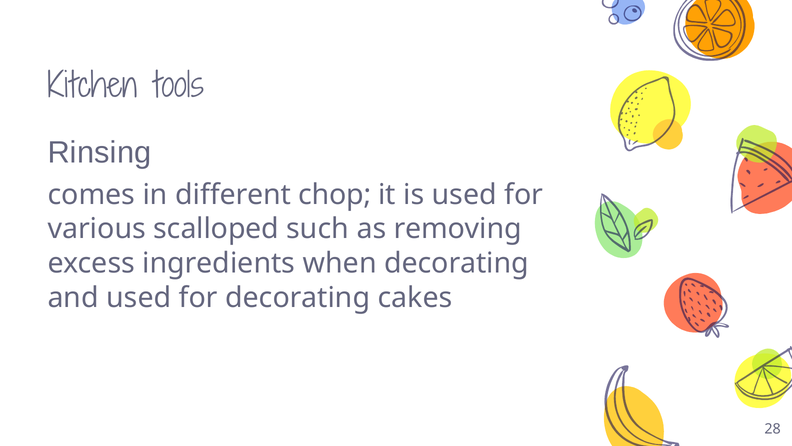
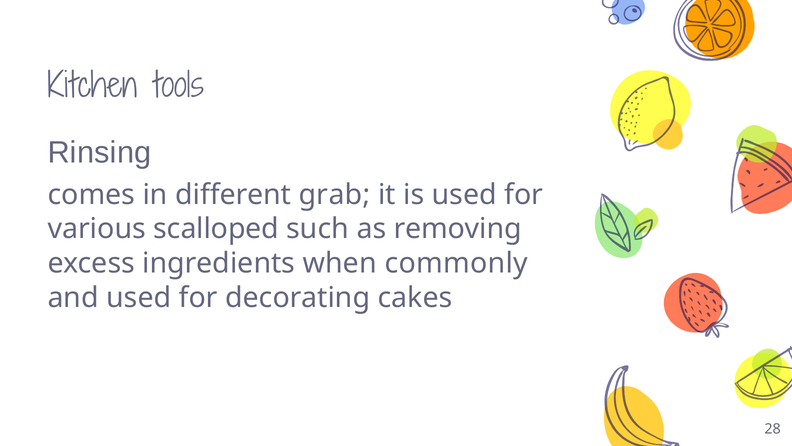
chop: chop -> grab
when decorating: decorating -> commonly
